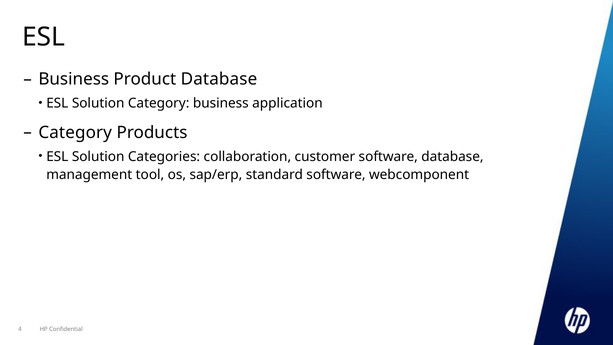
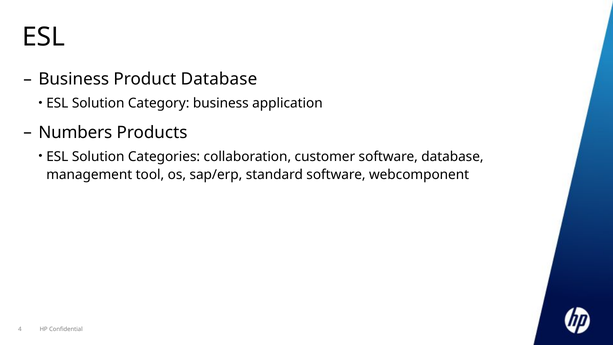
Category at (75, 132): Category -> Numbers
